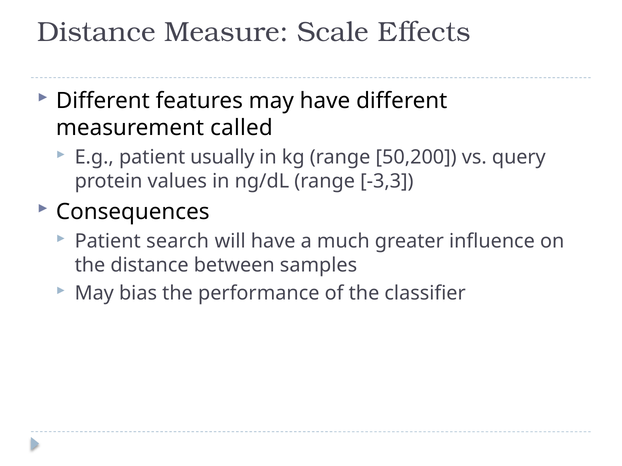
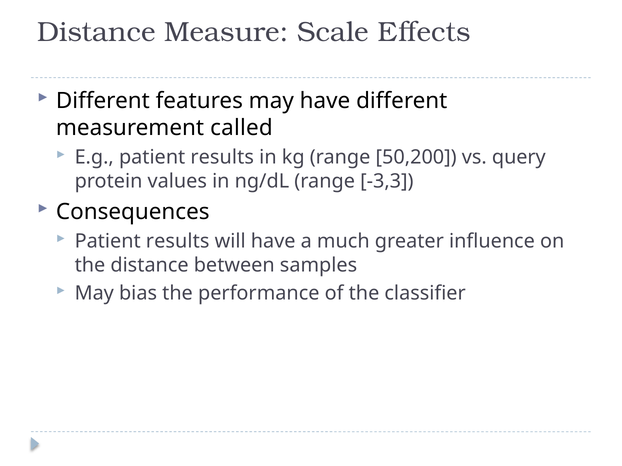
E.g patient usually: usually -> results
search at (178, 242): search -> results
